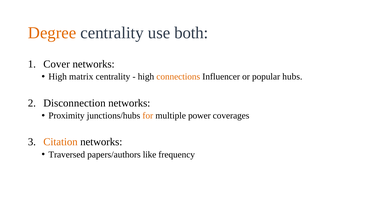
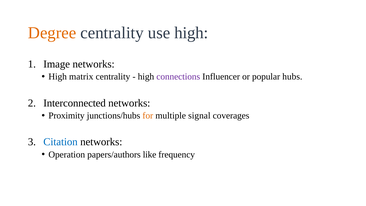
use both: both -> high
Cover: Cover -> Image
connections colour: orange -> purple
Disconnection: Disconnection -> Interconnected
power: power -> signal
Citation colour: orange -> blue
Traversed: Traversed -> Operation
